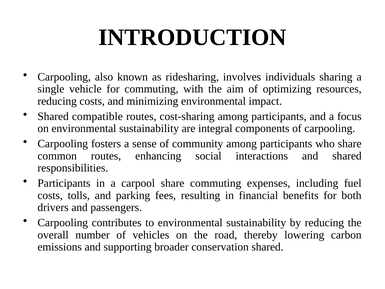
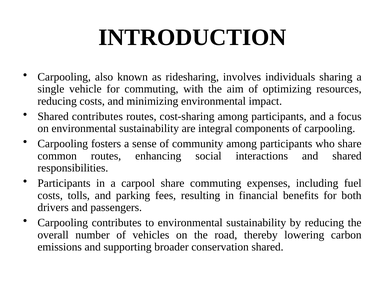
Shared compatible: compatible -> contributes
